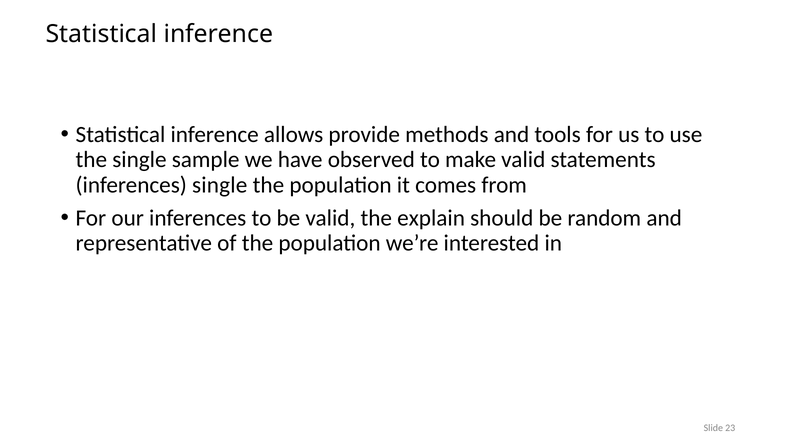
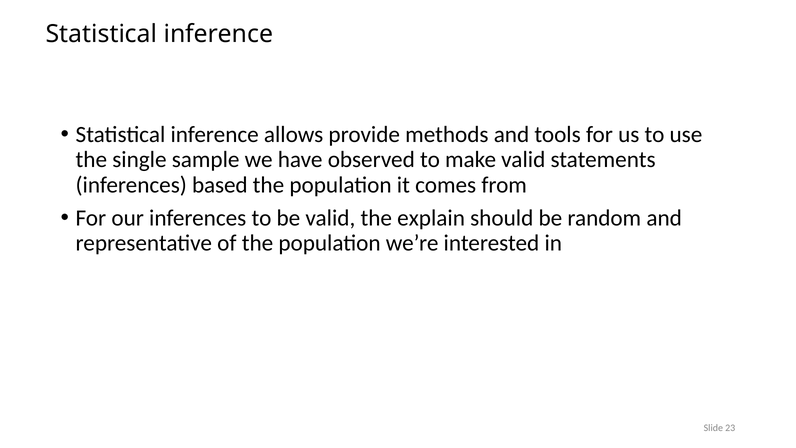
inferences single: single -> based
